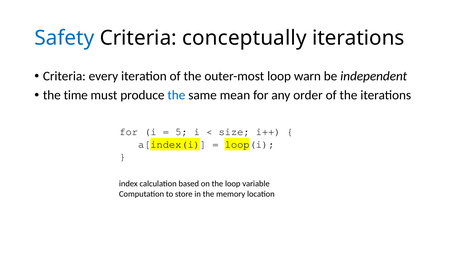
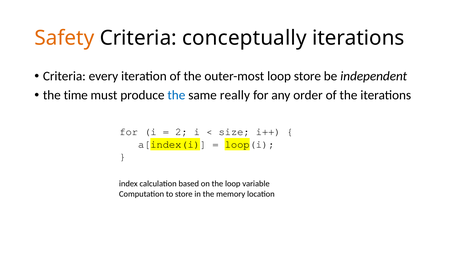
Safety colour: blue -> orange
loop warn: warn -> store
mean: mean -> really
5: 5 -> 2
